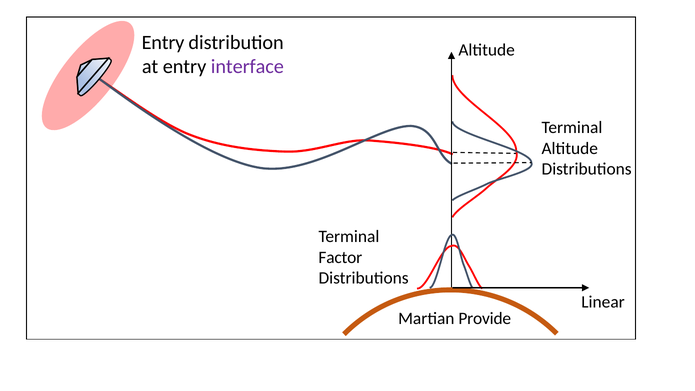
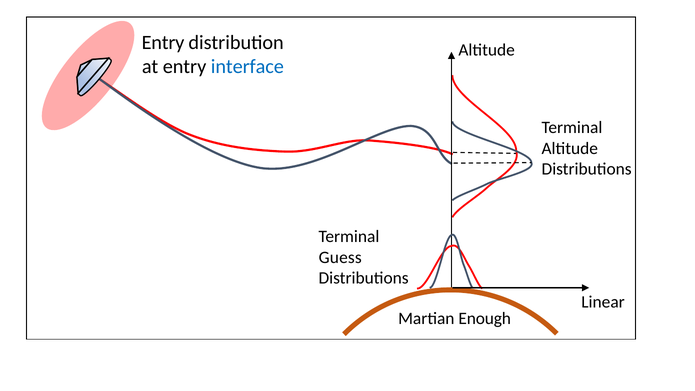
interface colour: purple -> blue
Factor: Factor -> Guess
Provide: Provide -> Enough
